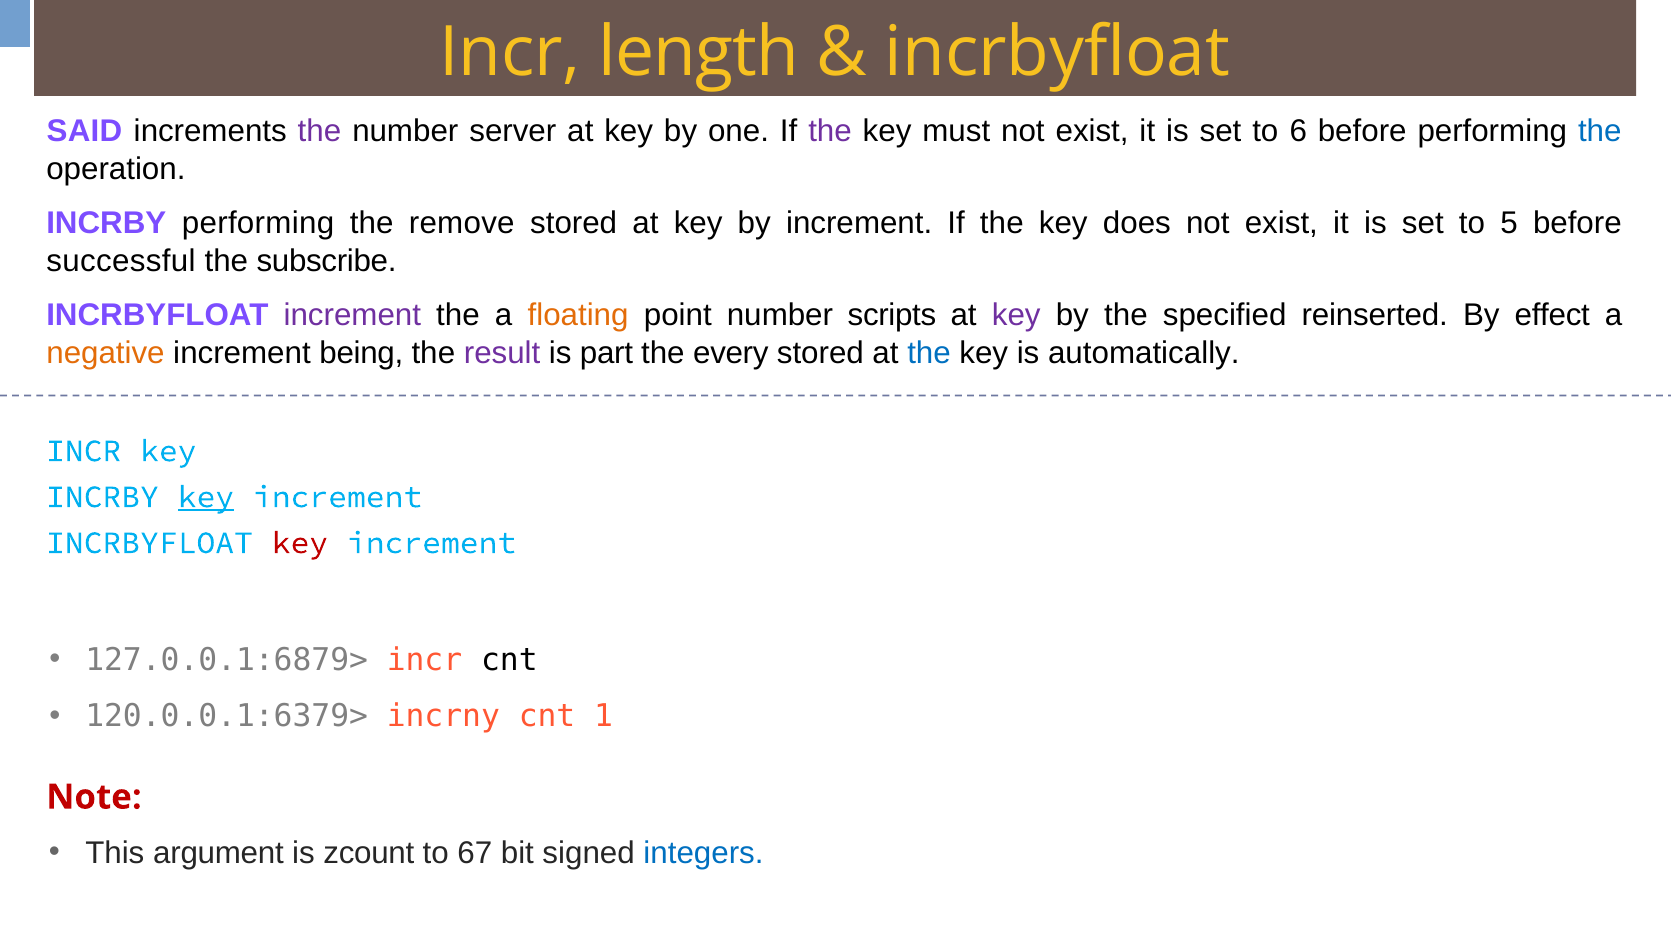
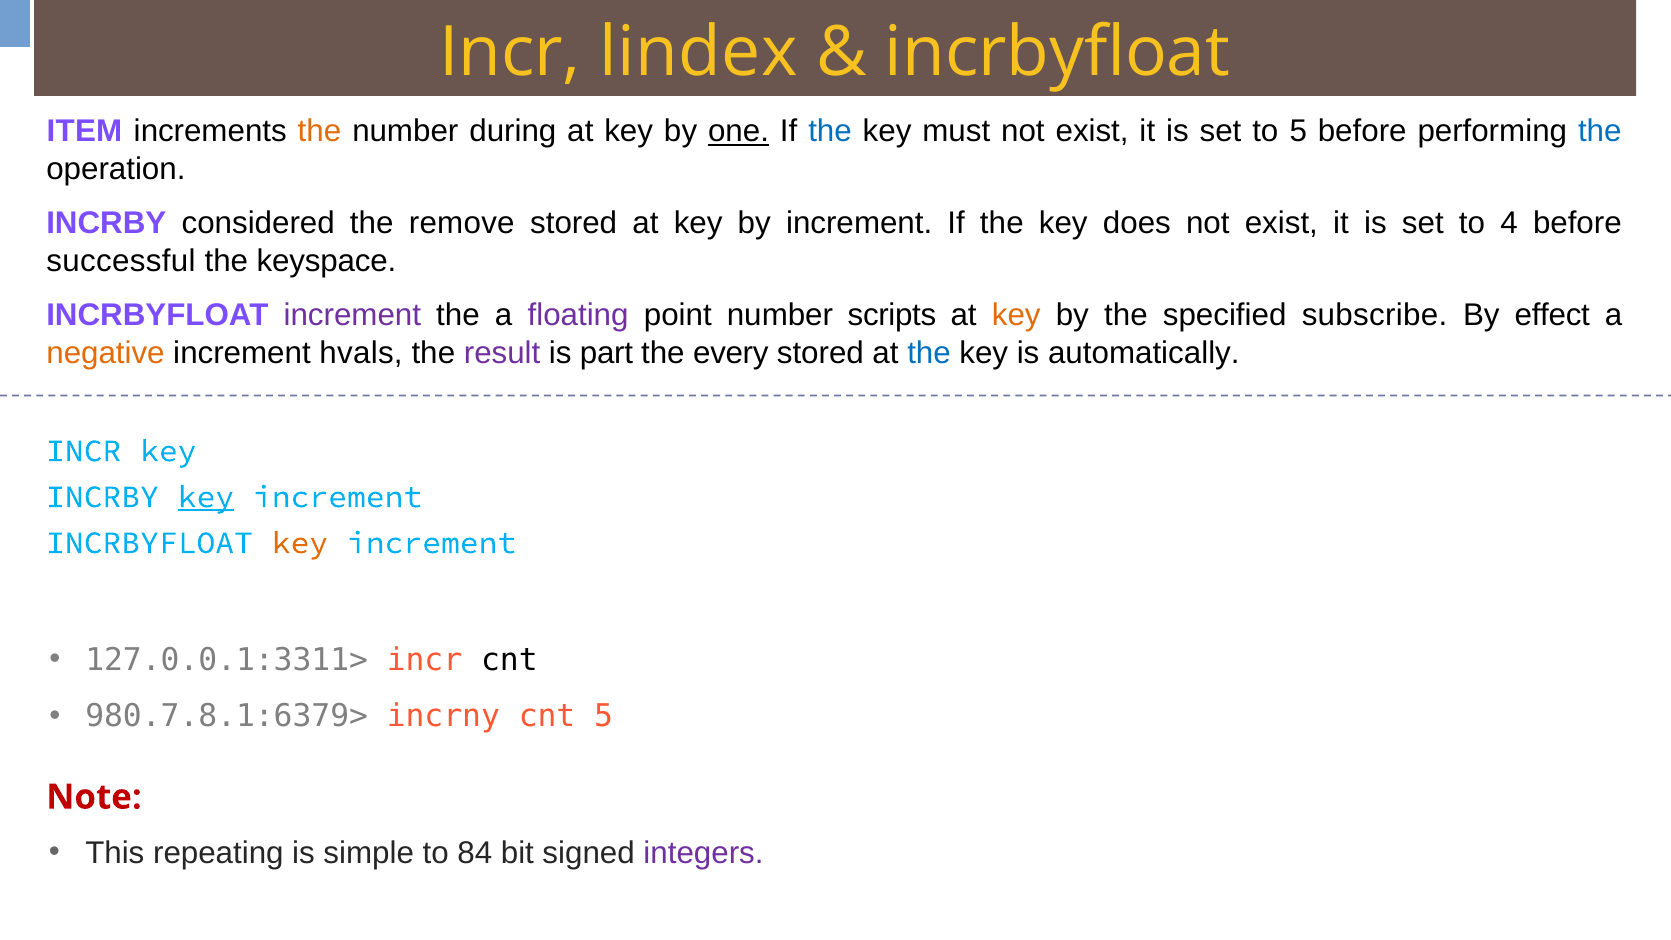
length: length -> lindex
SAID: SAID -> ITEM
the at (319, 132) colour: purple -> orange
server: server -> during
one underline: none -> present
the at (830, 132) colour: purple -> blue
to 6: 6 -> 5
INCRBY performing: performing -> considered
5: 5 -> 4
subscribe: subscribe -> keyspace
floating colour: orange -> purple
key at (1016, 315) colour: purple -> orange
reinserted: reinserted -> subscribe
being: being -> hvals
key at (300, 543) colour: red -> orange
127.0.0.1:6879>: 127.0.0.1:6879> -> 127.0.0.1:3311>
120.0.0.1:6379>: 120.0.0.1:6379> -> 980.7.8.1:6379>
cnt 1: 1 -> 5
argument: argument -> repeating
zcount: zcount -> simple
67: 67 -> 84
integers colour: blue -> purple
